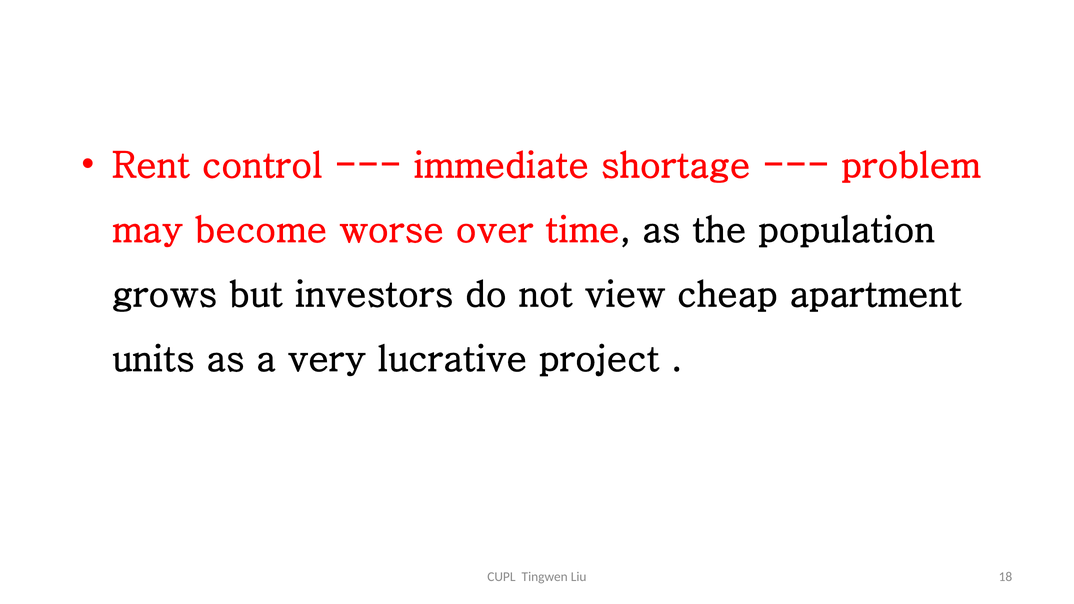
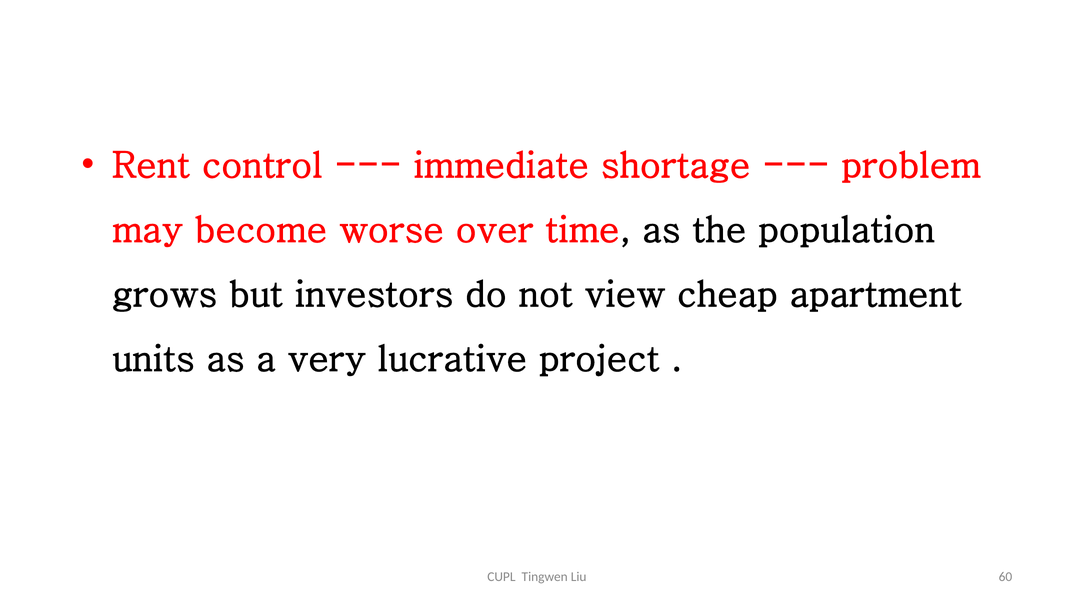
18: 18 -> 60
